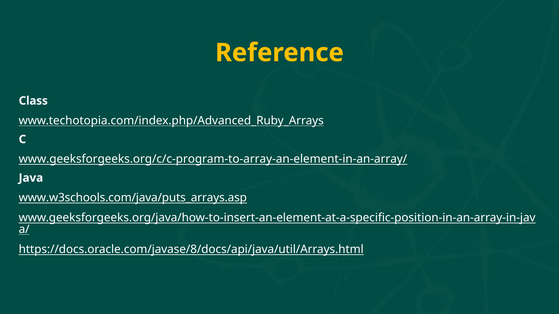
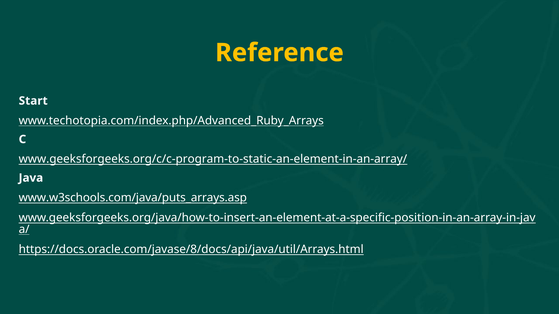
Class: Class -> Start
www.geeksforgeeks.org/c/c-program-to-array-an-element-in-an-array/: www.geeksforgeeks.org/c/c-program-to-array-an-element-in-an-array/ -> www.geeksforgeeks.org/c/c-program-to-static-an-element-in-an-array/
